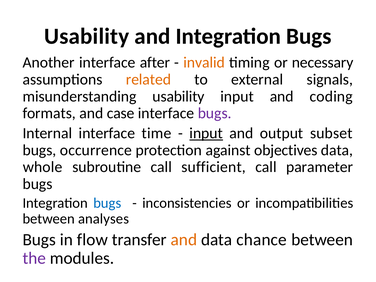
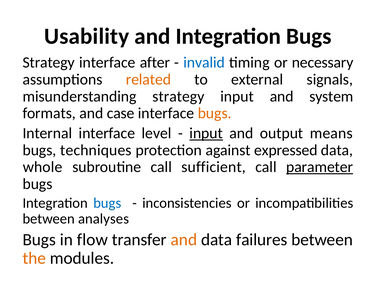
Another at (49, 63): Another -> Strategy
invalid colour: orange -> blue
misunderstanding usability: usability -> strategy
coding: coding -> system
bugs at (215, 113) colour: purple -> orange
time: time -> level
subset: subset -> means
occurrence: occurrence -> techniques
objectives: objectives -> expressed
parameter underline: none -> present
chance: chance -> failures
the colour: purple -> orange
